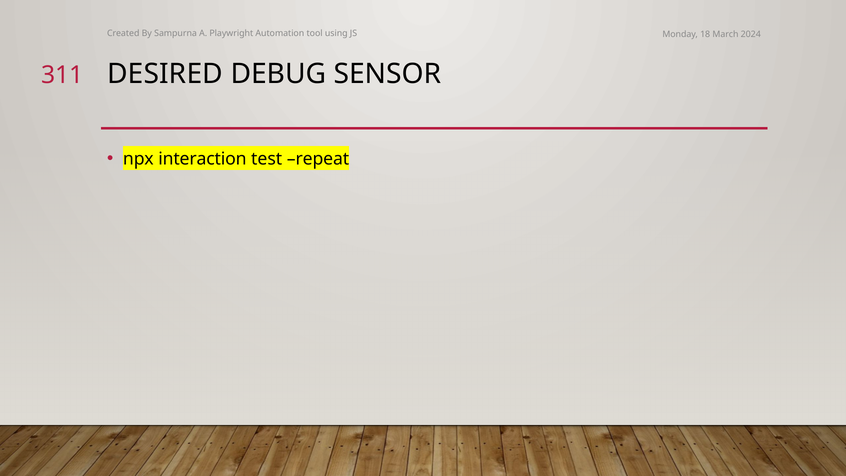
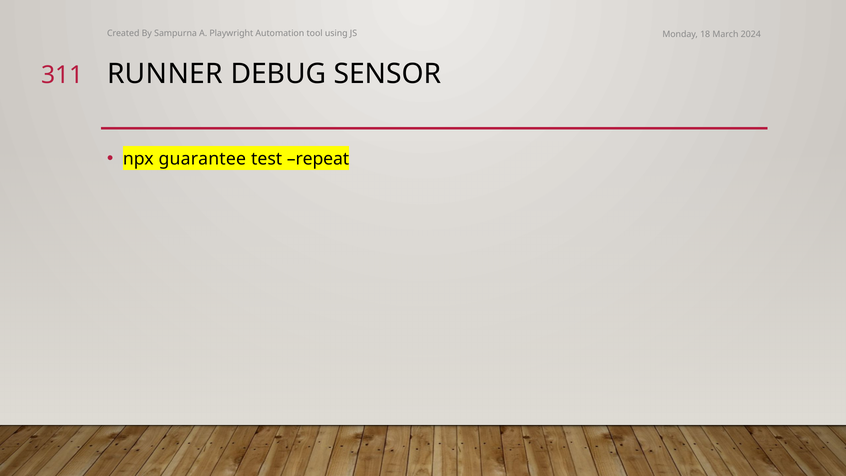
DESIRED: DESIRED -> RUNNER
interaction: interaction -> guarantee
